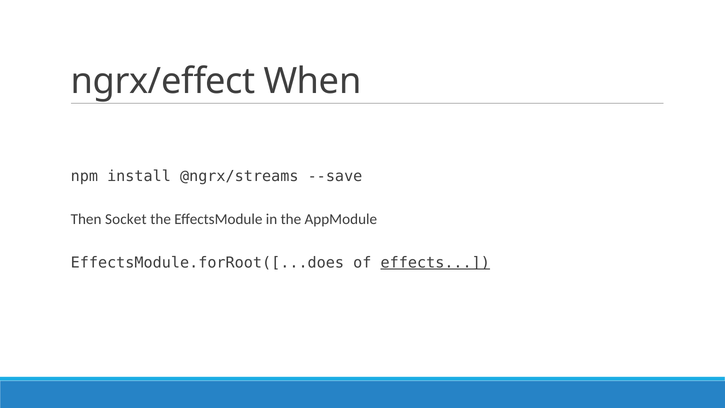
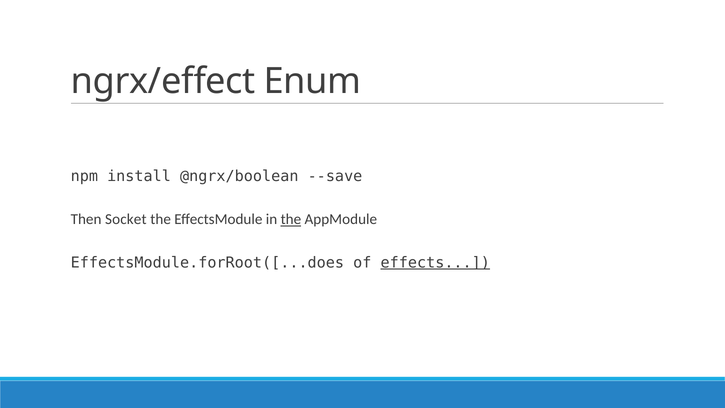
When: When -> Enum
@ngrx/streams: @ngrx/streams -> @ngrx/boolean
the at (291, 219) underline: none -> present
